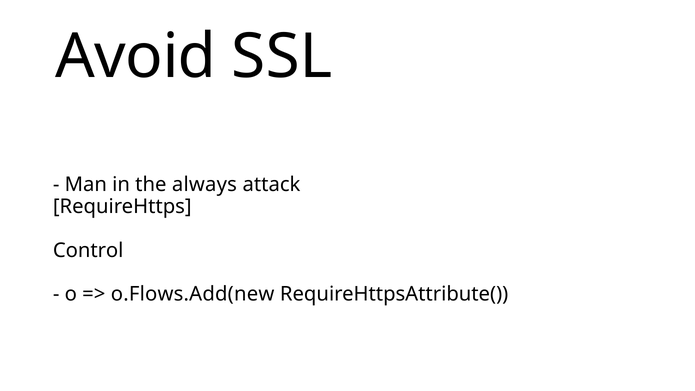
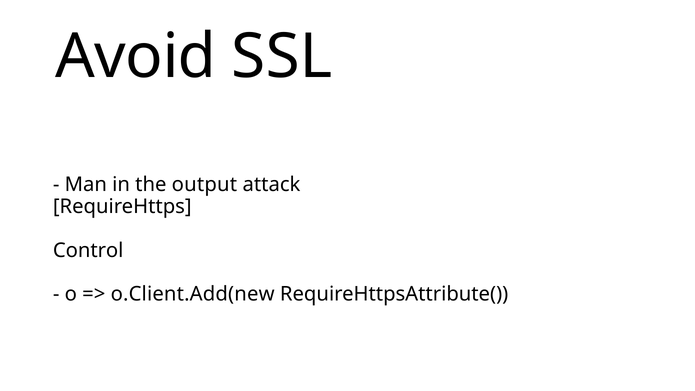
always: always -> output
o.Flows.Add(new: o.Flows.Add(new -> o.Client.Add(new
